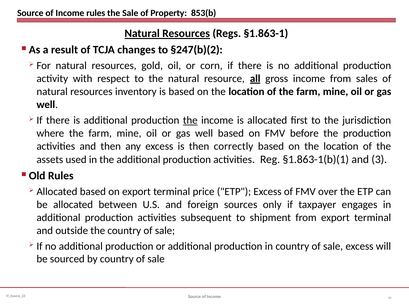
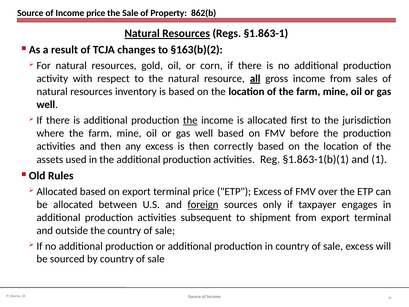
Income rules: rules -> price
853(b: 853(b -> 862(b
§247(b)(2: §247(b)(2 -> §163(b)(2
3: 3 -> 1
foreign underline: none -> present
